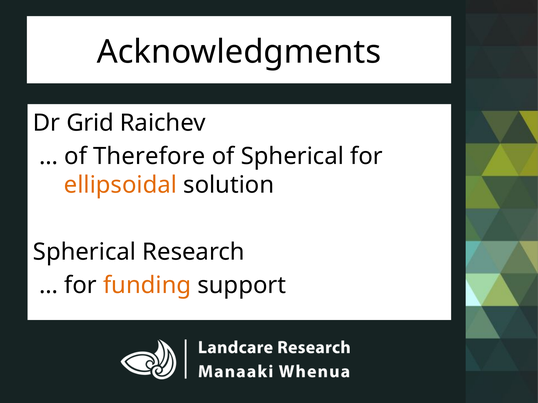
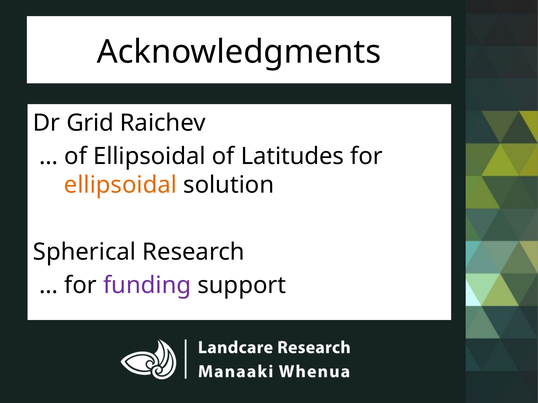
of Therefore: Therefore -> Ellipsoidal
of Spherical: Spherical -> Latitudes
funding colour: orange -> purple
